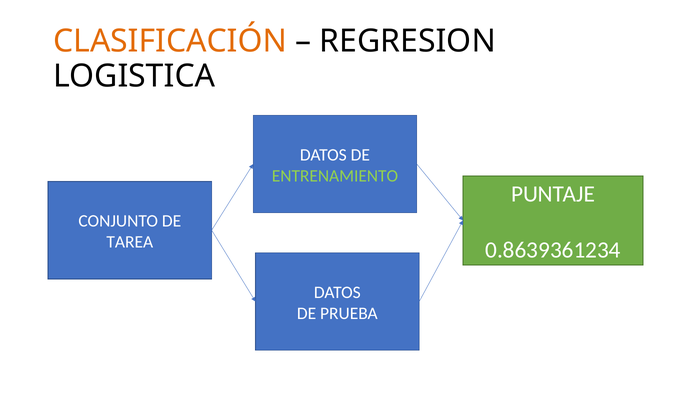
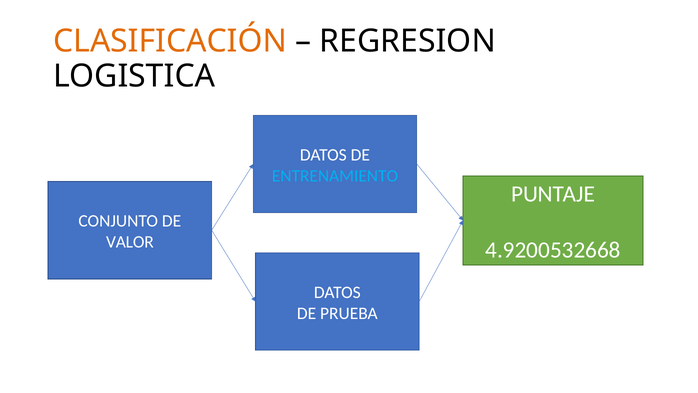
ENTRENAMIENTO colour: light green -> light blue
TAREA: TAREA -> VALOR
0.8639361234: 0.8639361234 -> 4.9200532668
